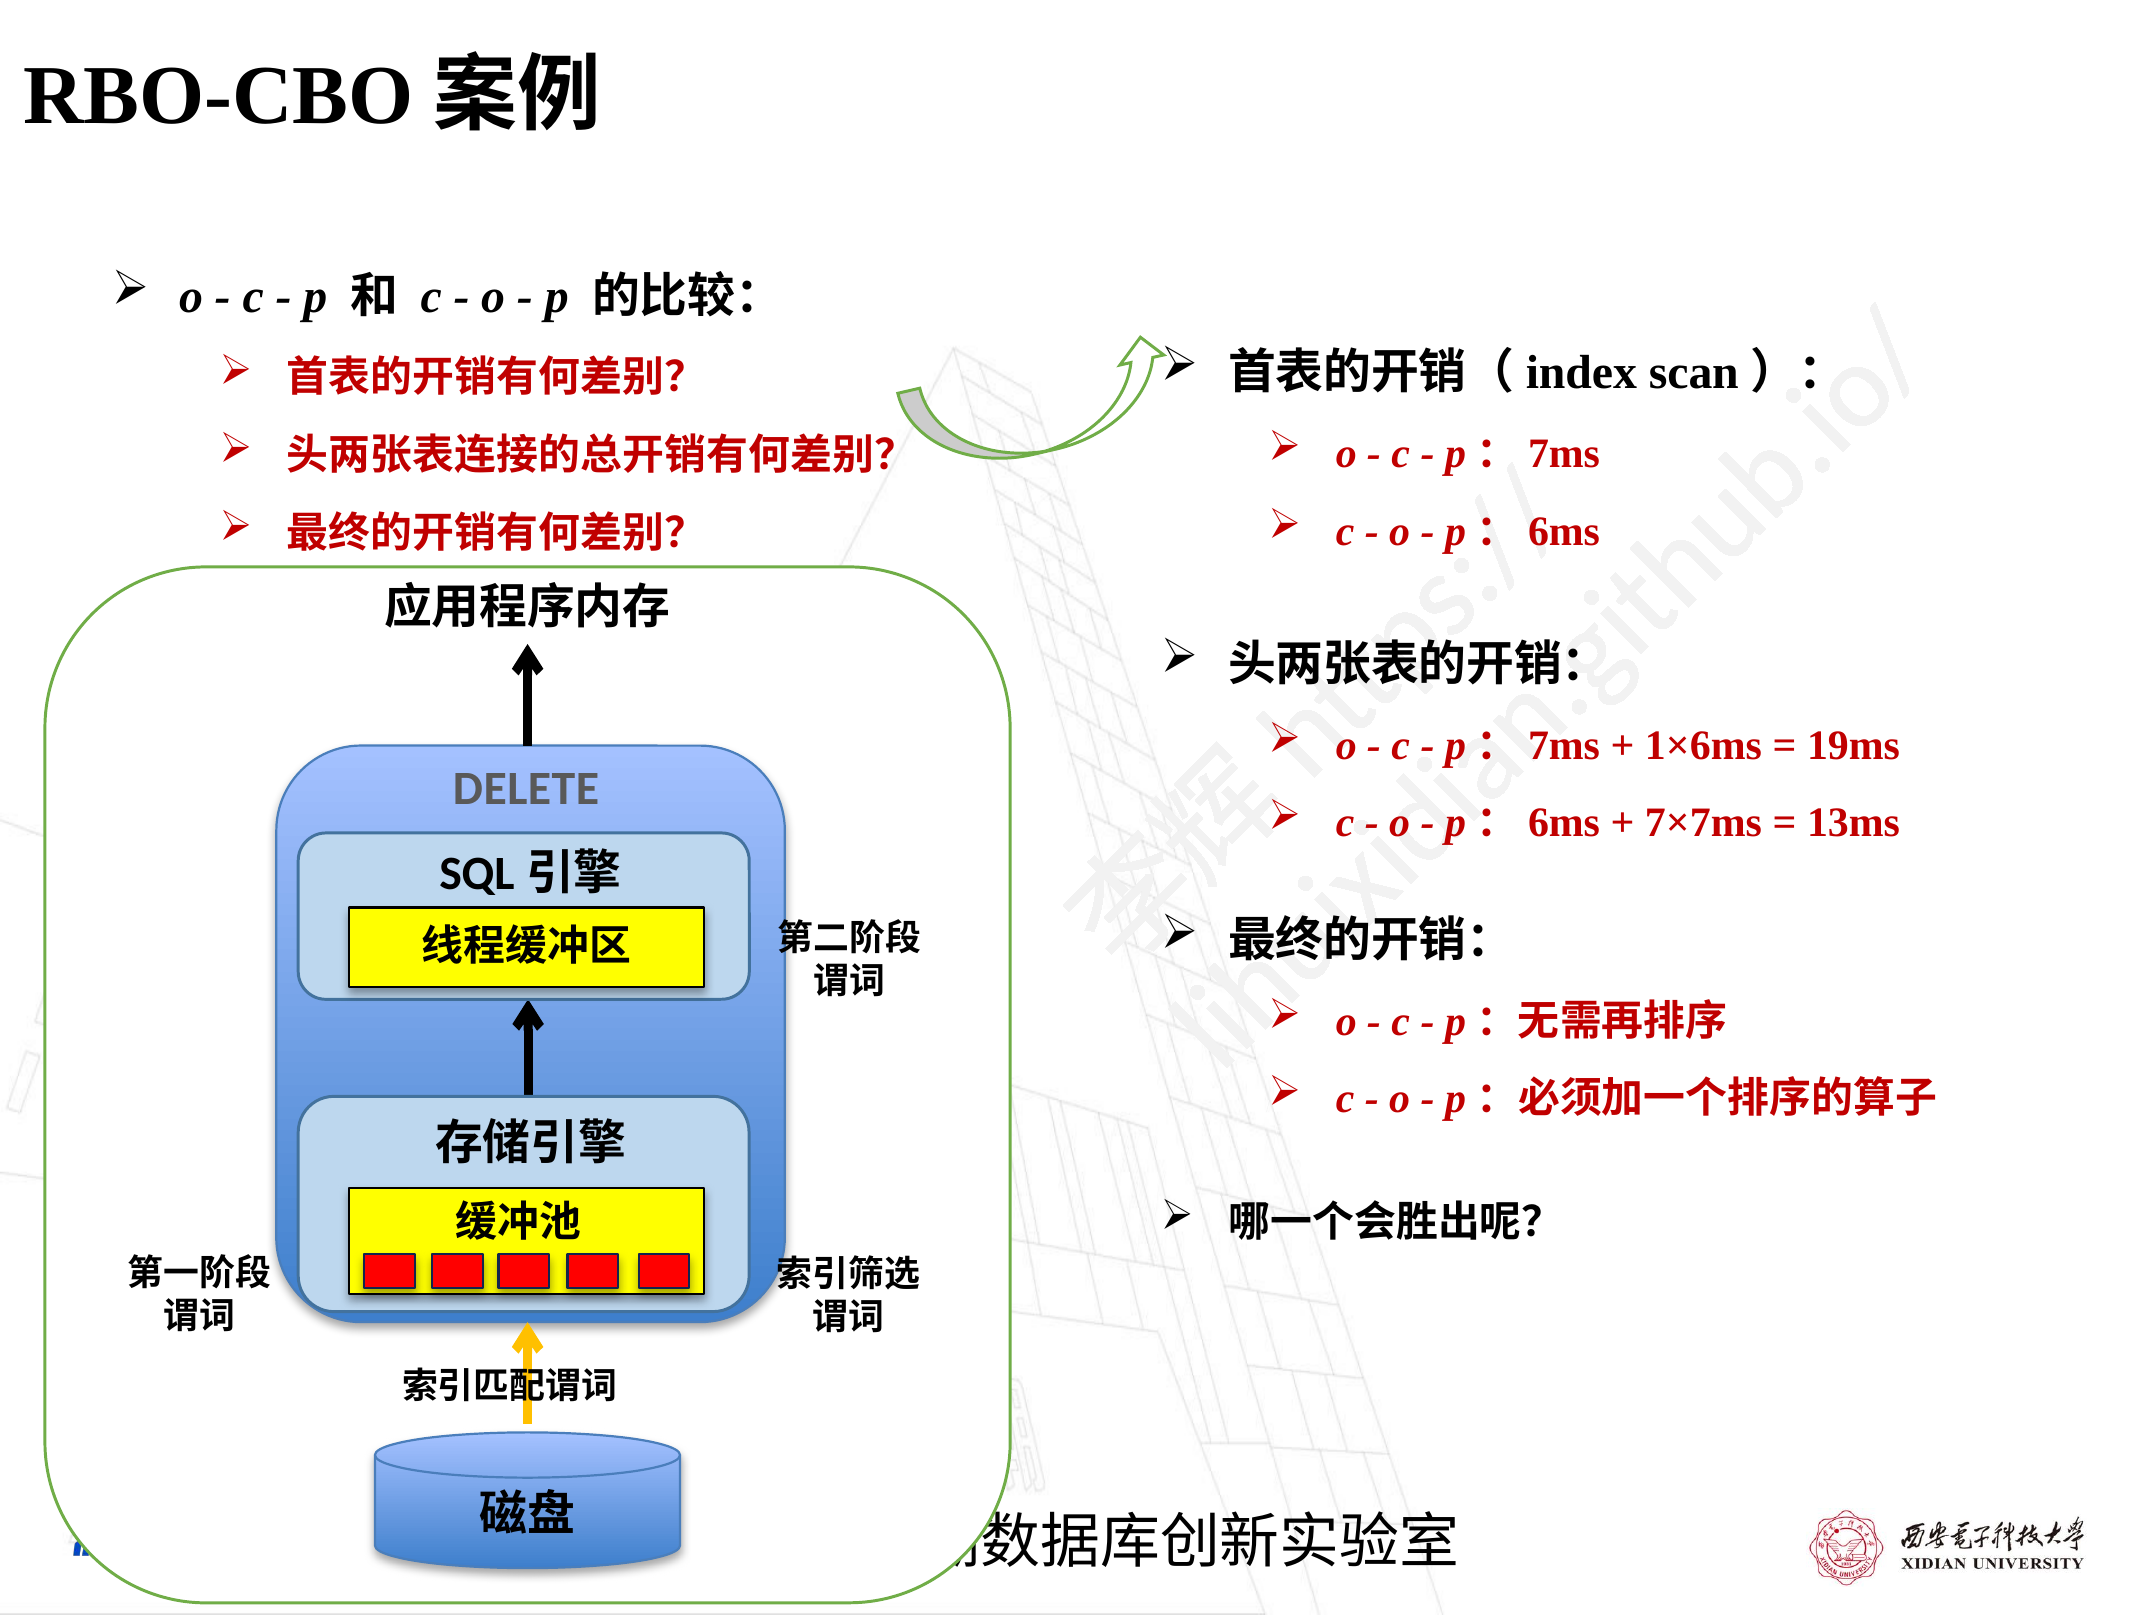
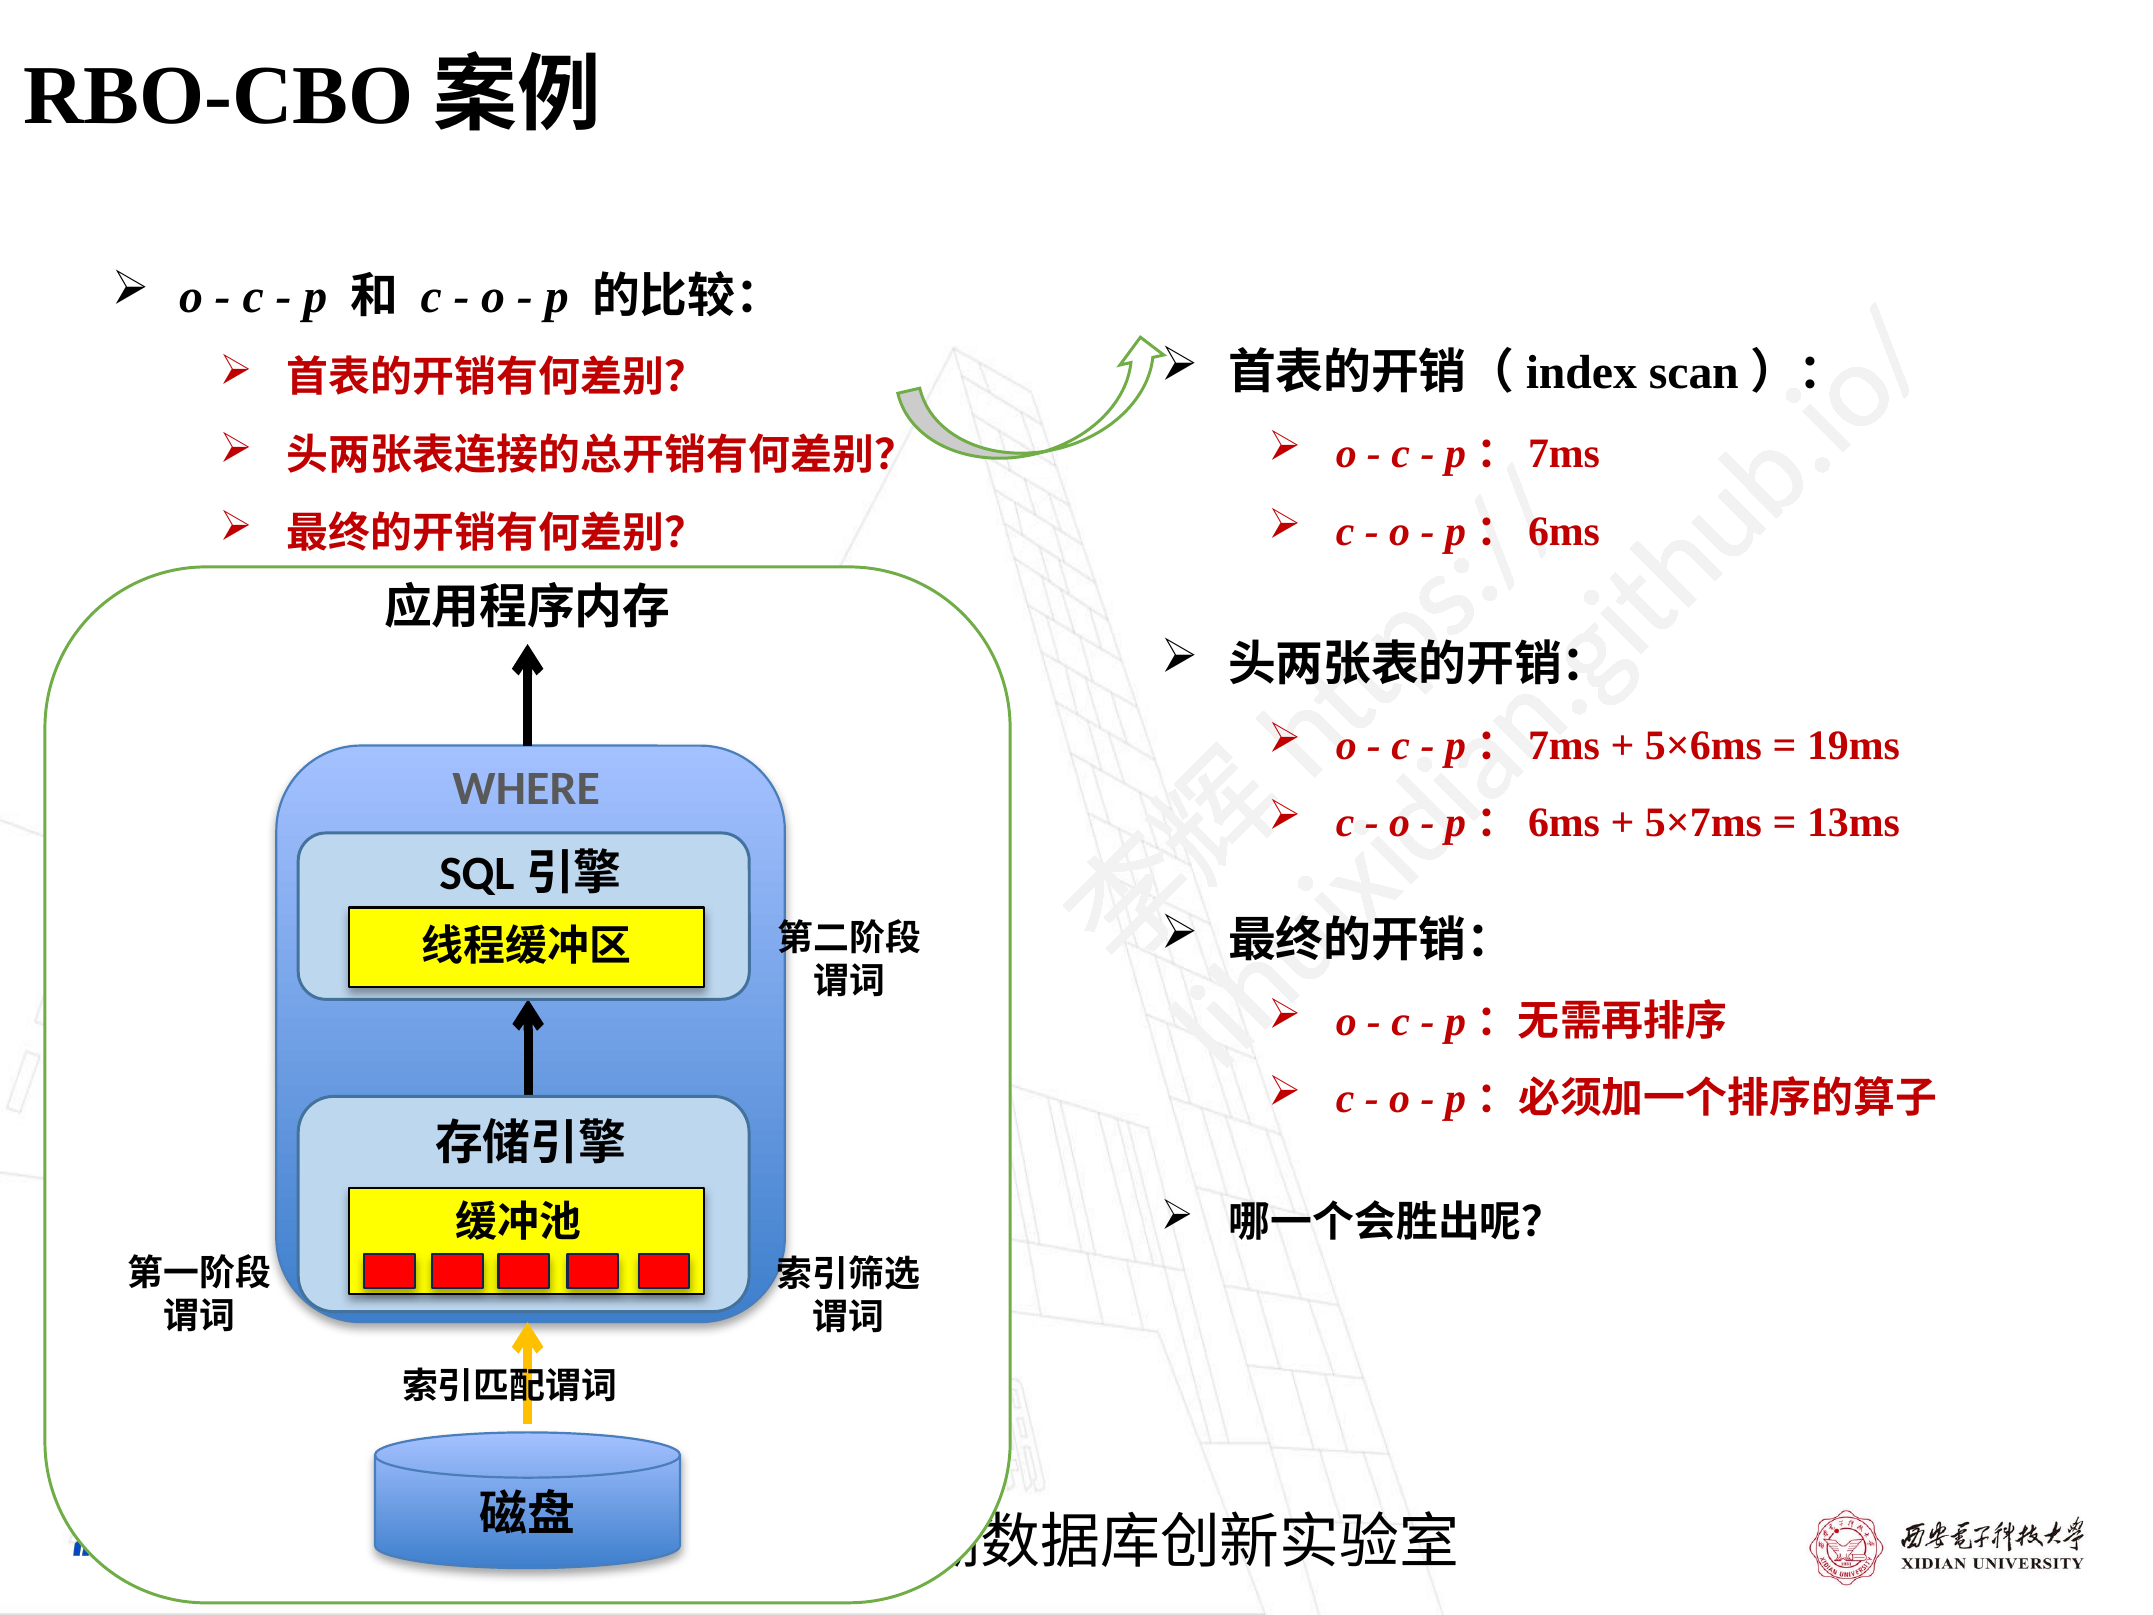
1×6ms: 1×6ms -> 5×6ms
DELETE: DELETE -> WHERE
7×7ms: 7×7ms -> 5×7ms
